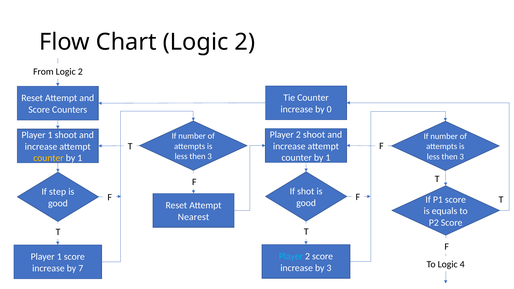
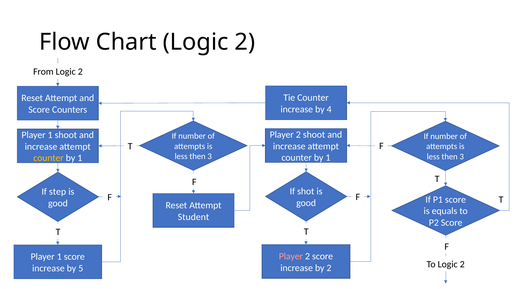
0: 0 -> 4
Nearest: Nearest -> Student
Player at (291, 256) colour: light blue -> pink
To Logic 4: 4 -> 2
by 3: 3 -> 2
7: 7 -> 5
